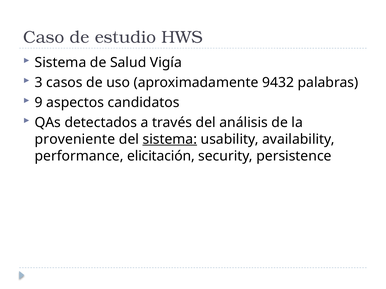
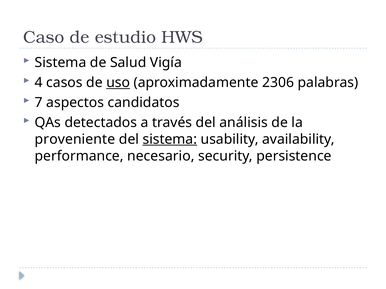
3: 3 -> 4
uso underline: none -> present
9432: 9432 -> 2306
9: 9 -> 7
elicitación: elicitación -> necesario
